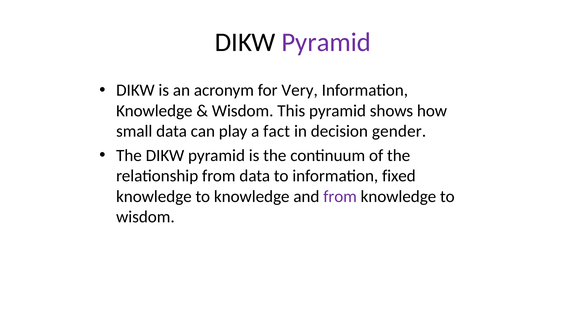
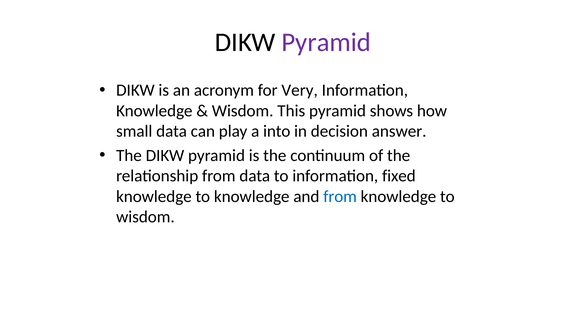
fact: fact -> into
gender: gender -> answer
from at (340, 197) colour: purple -> blue
